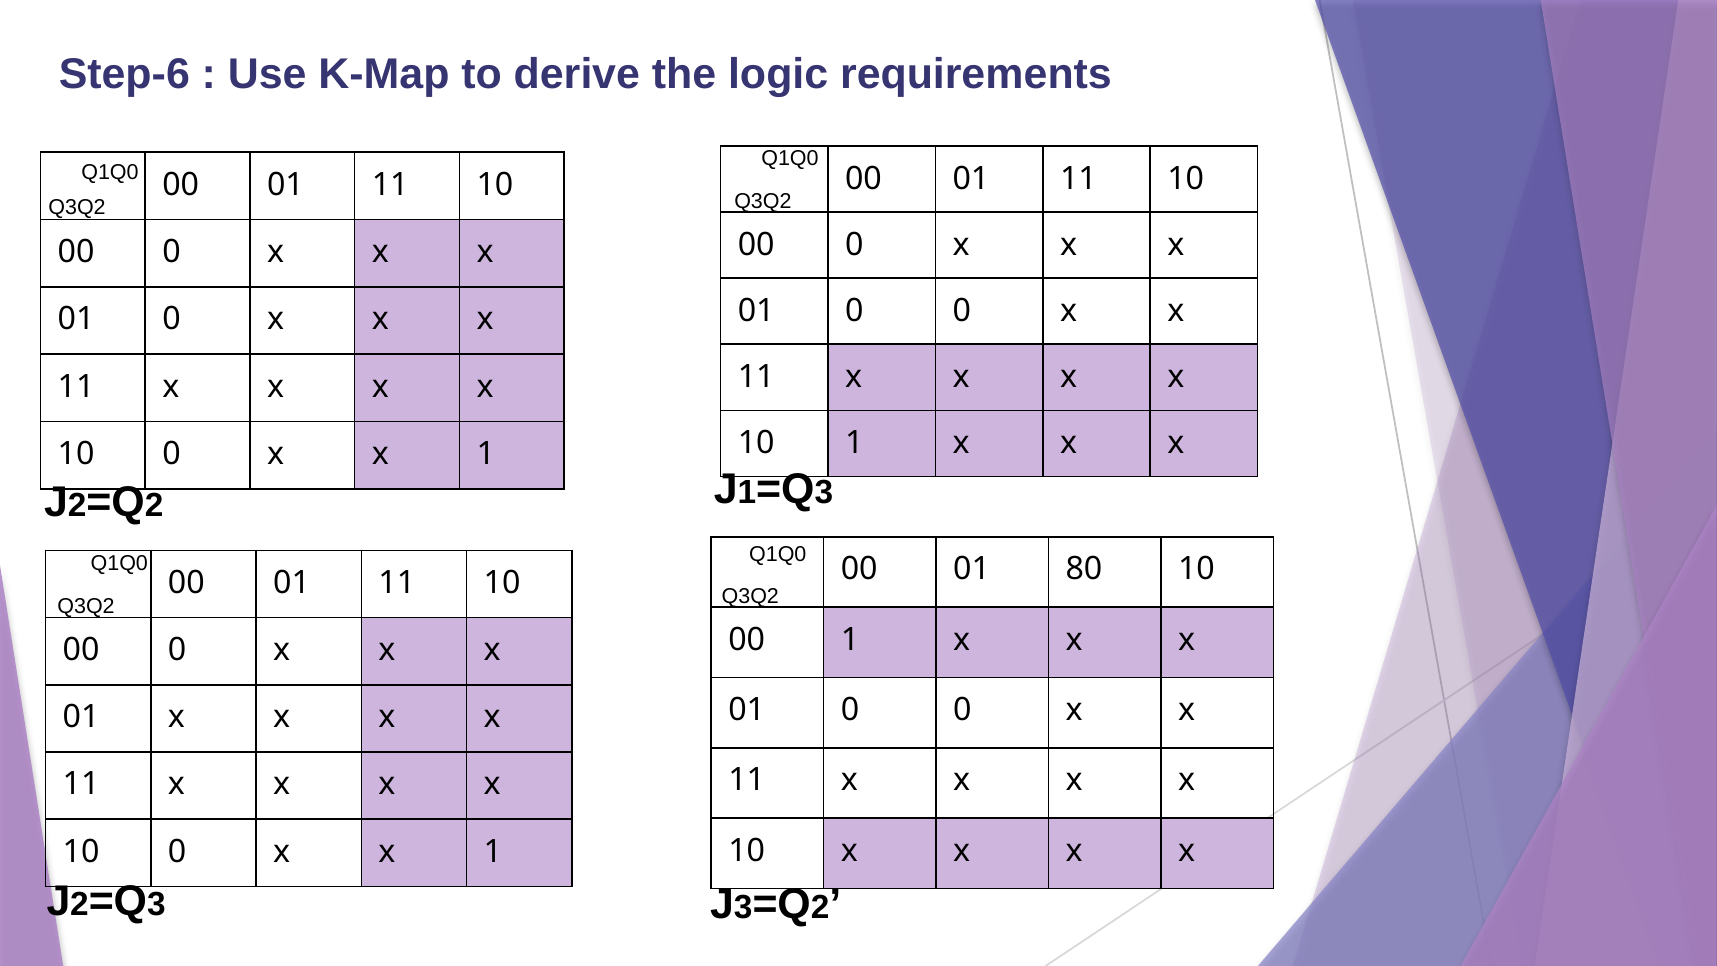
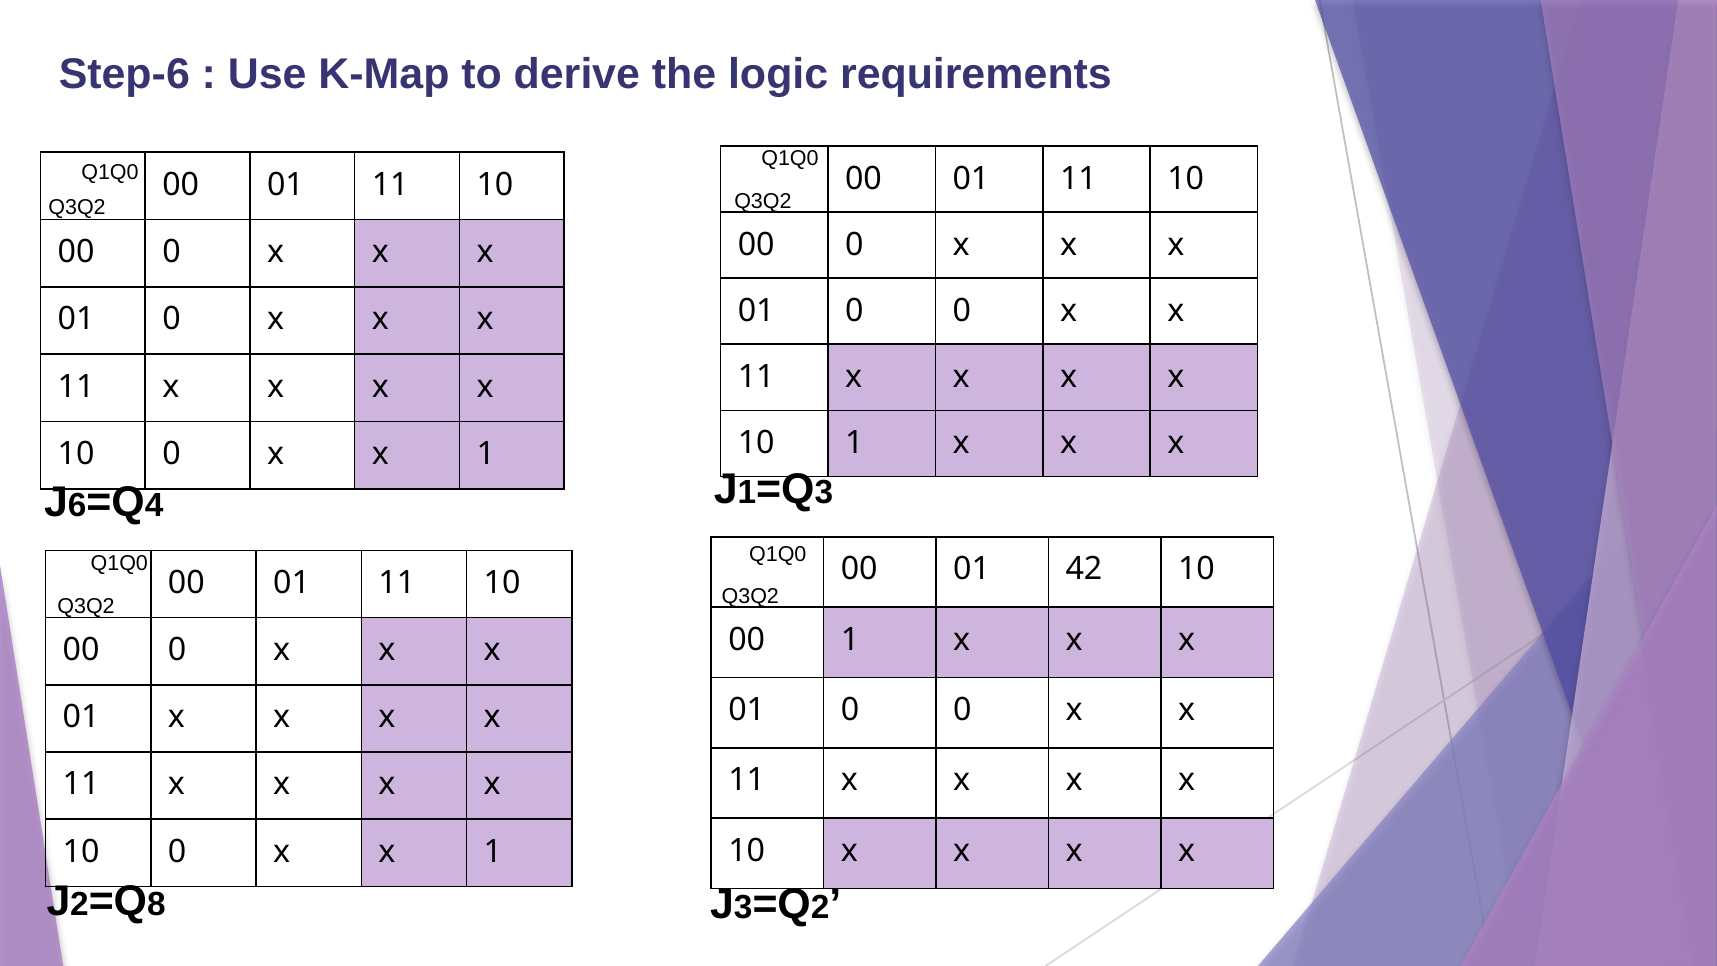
2 at (77, 506): 2 -> 6
2 at (154, 506): 2 -> 4
80: 80 -> 42
3 at (157, 905): 3 -> 8
